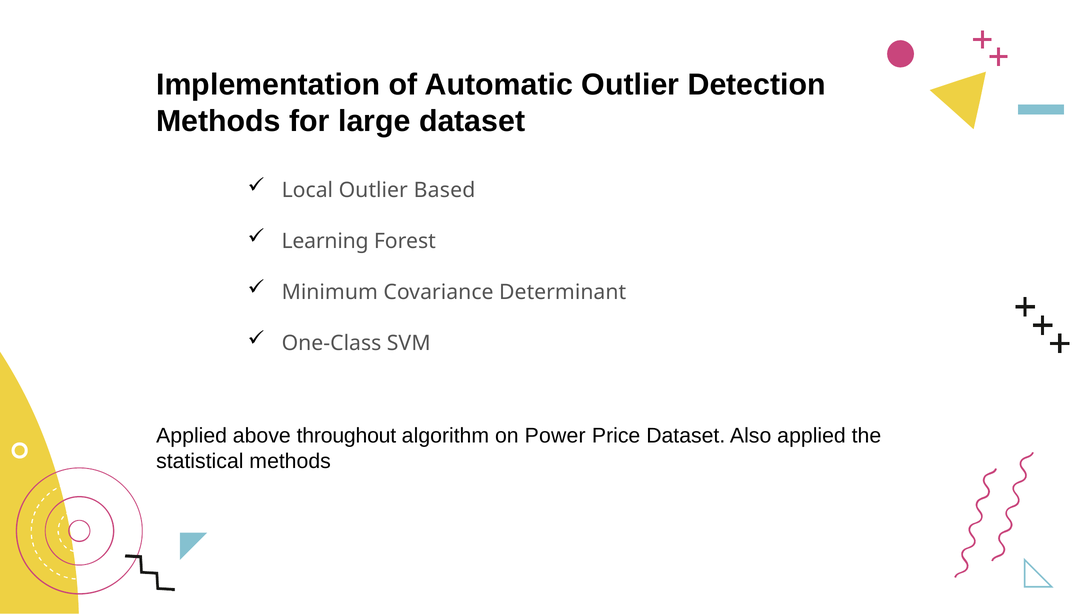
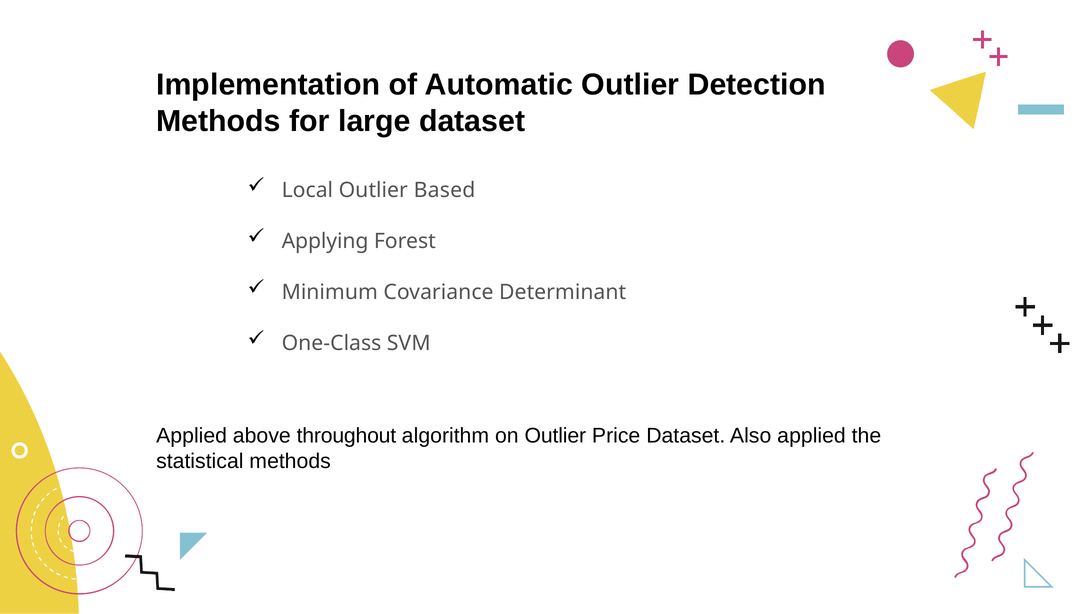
Learning: Learning -> Applying
on Power: Power -> Outlier
